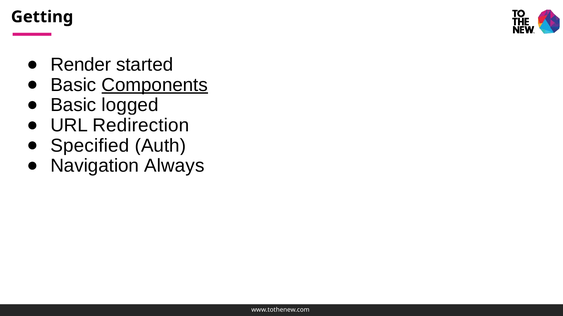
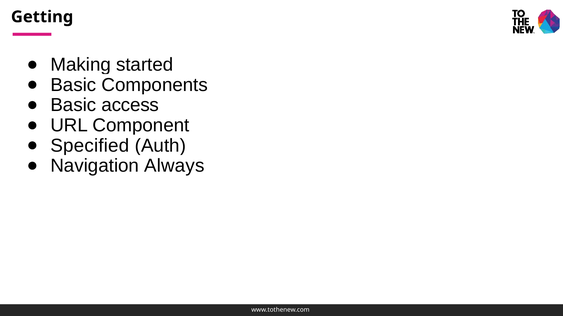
Render: Render -> Making
Components underline: present -> none
logged: logged -> access
Redirection: Redirection -> Component
